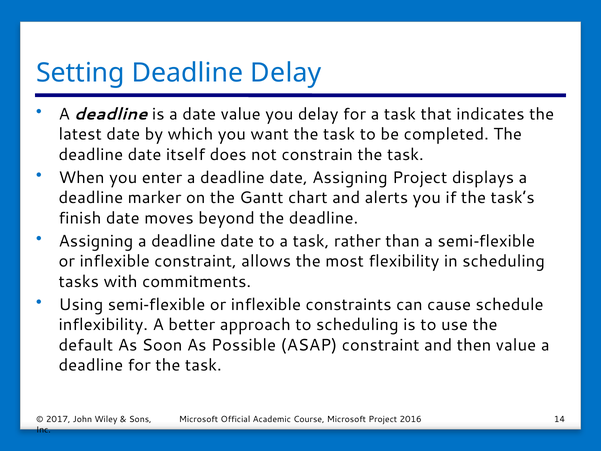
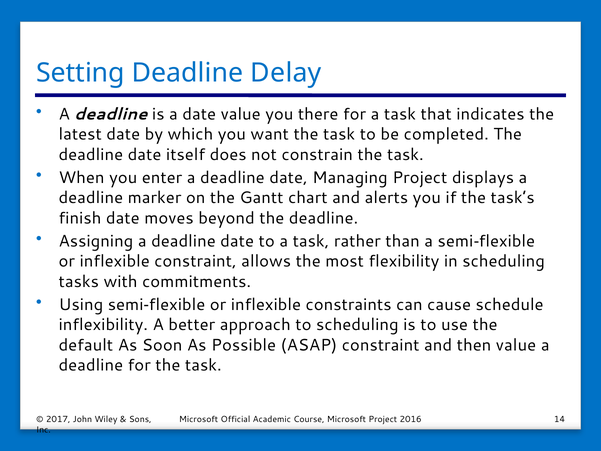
you delay: delay -> there
date Assigning: Assigning -> Managing
